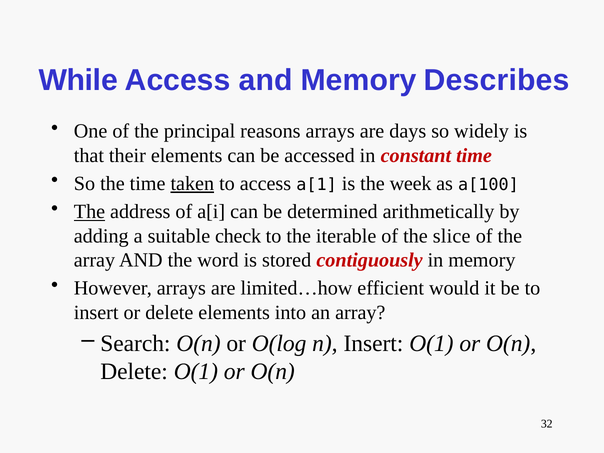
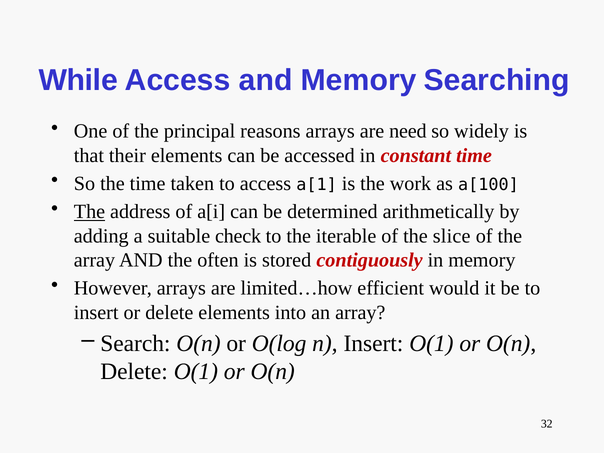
Describes: Describes -> Searching
days: days -> need
taken underline: present -> none
week: week -> work
word: word -> often
